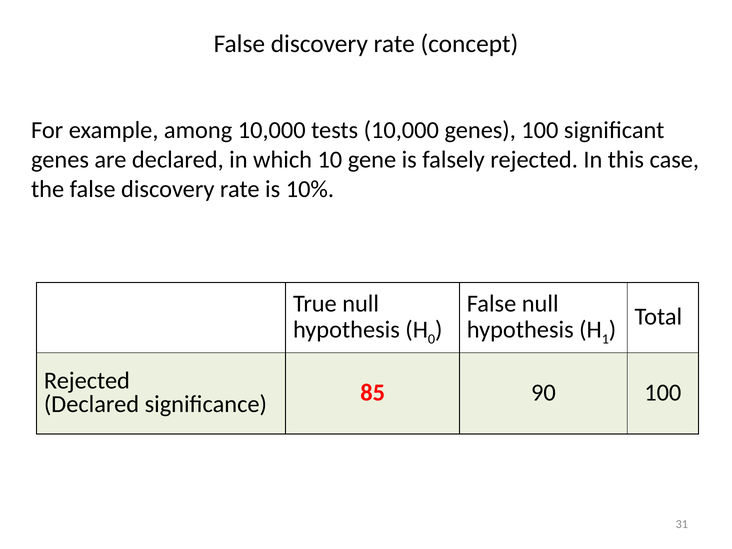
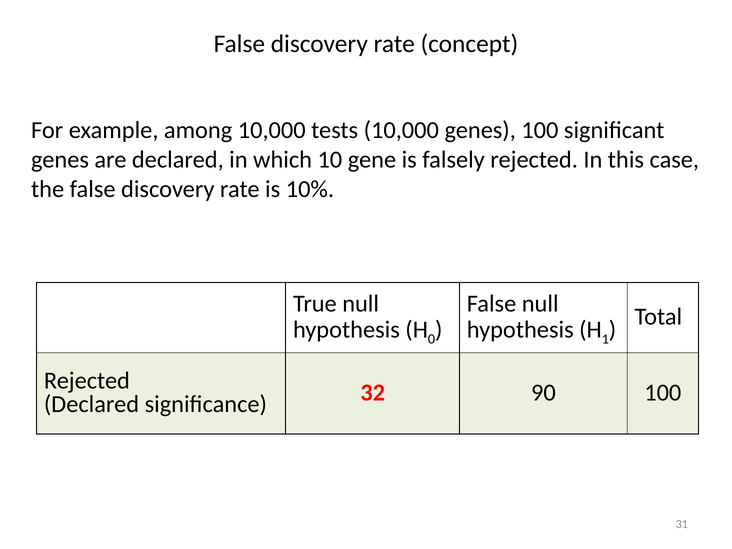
85: 85 -> 32
